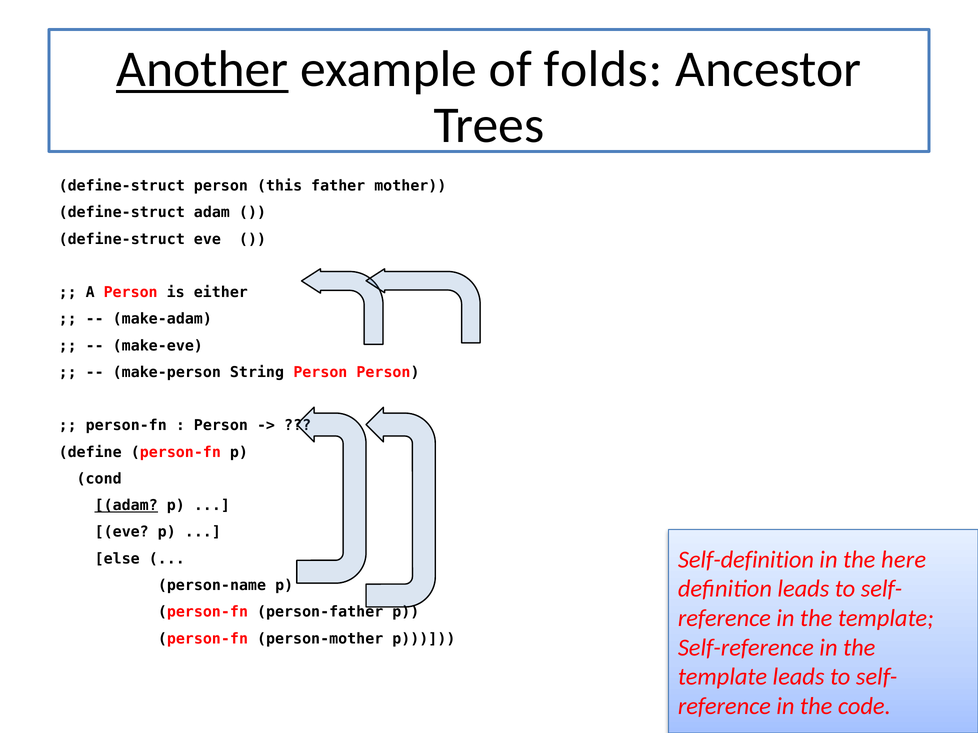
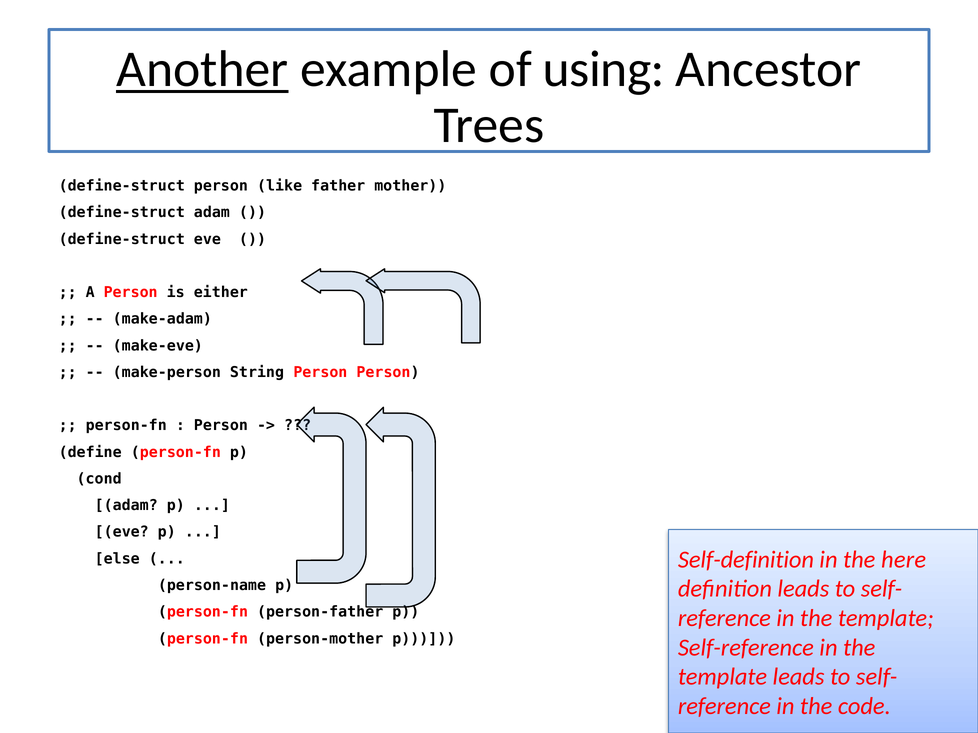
folds: folds -> using
this: this -> like
adam at (126, 506) underline: present -> none
